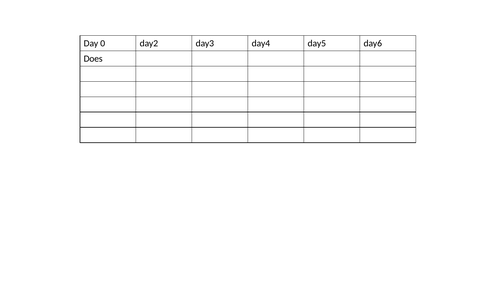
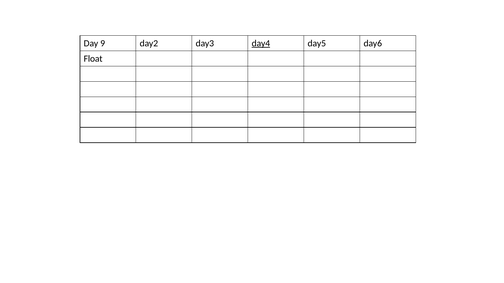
0: 0 -> 9
day4 underline: none -> present
Does: Does -> Float
